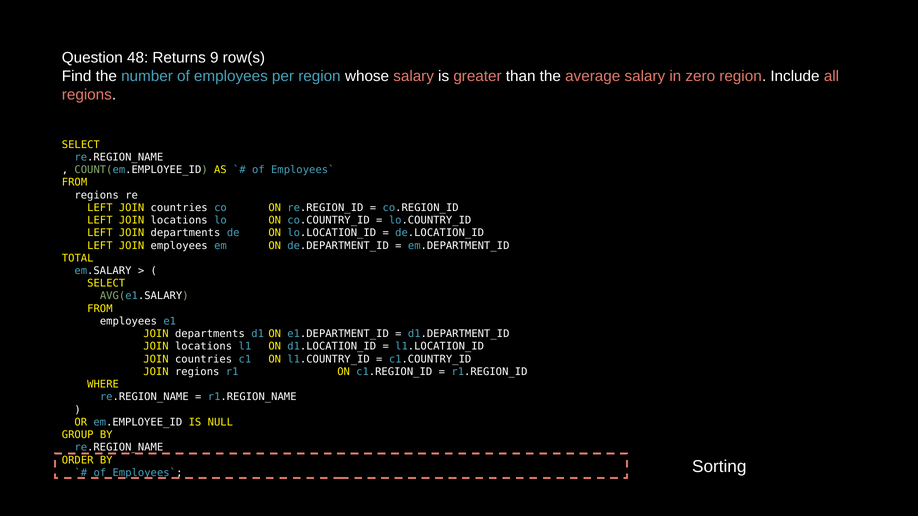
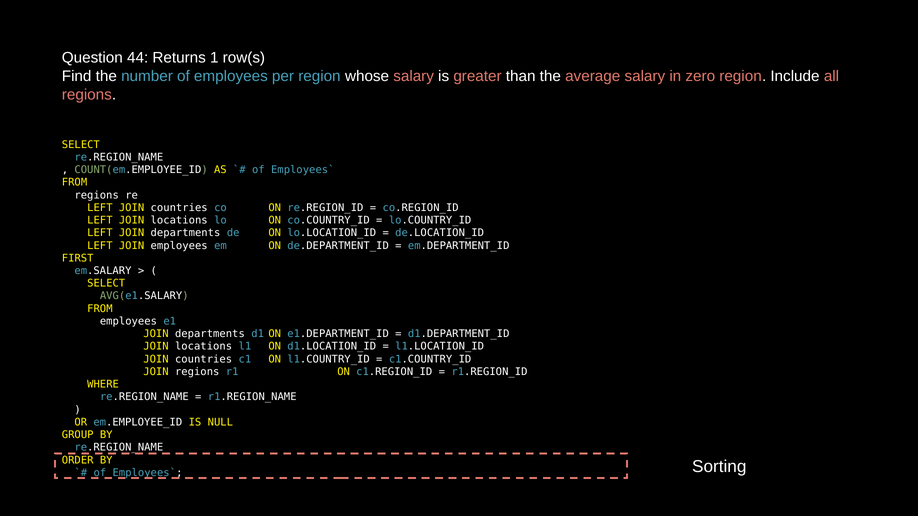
48: 48 -> 44
9: 9 -> 1
TOTAL: TOTAL -> FIRST
